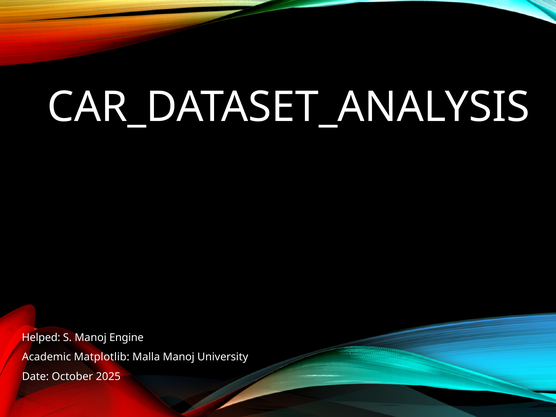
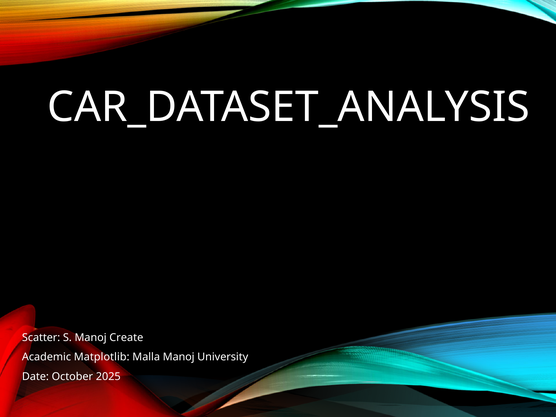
Helped: Helped -> Scatter
Engine: Engine -> Create
